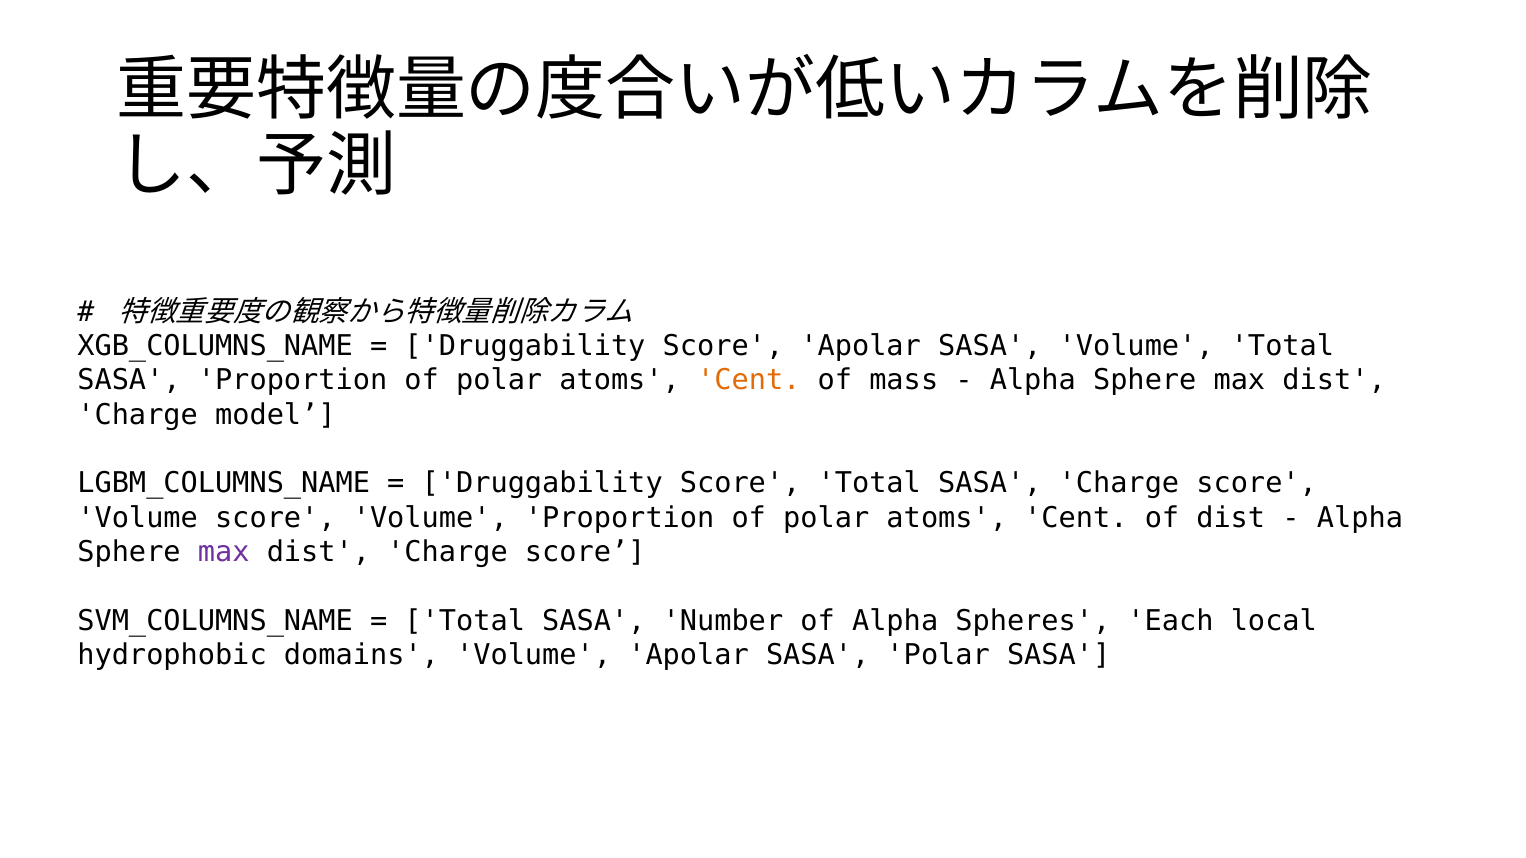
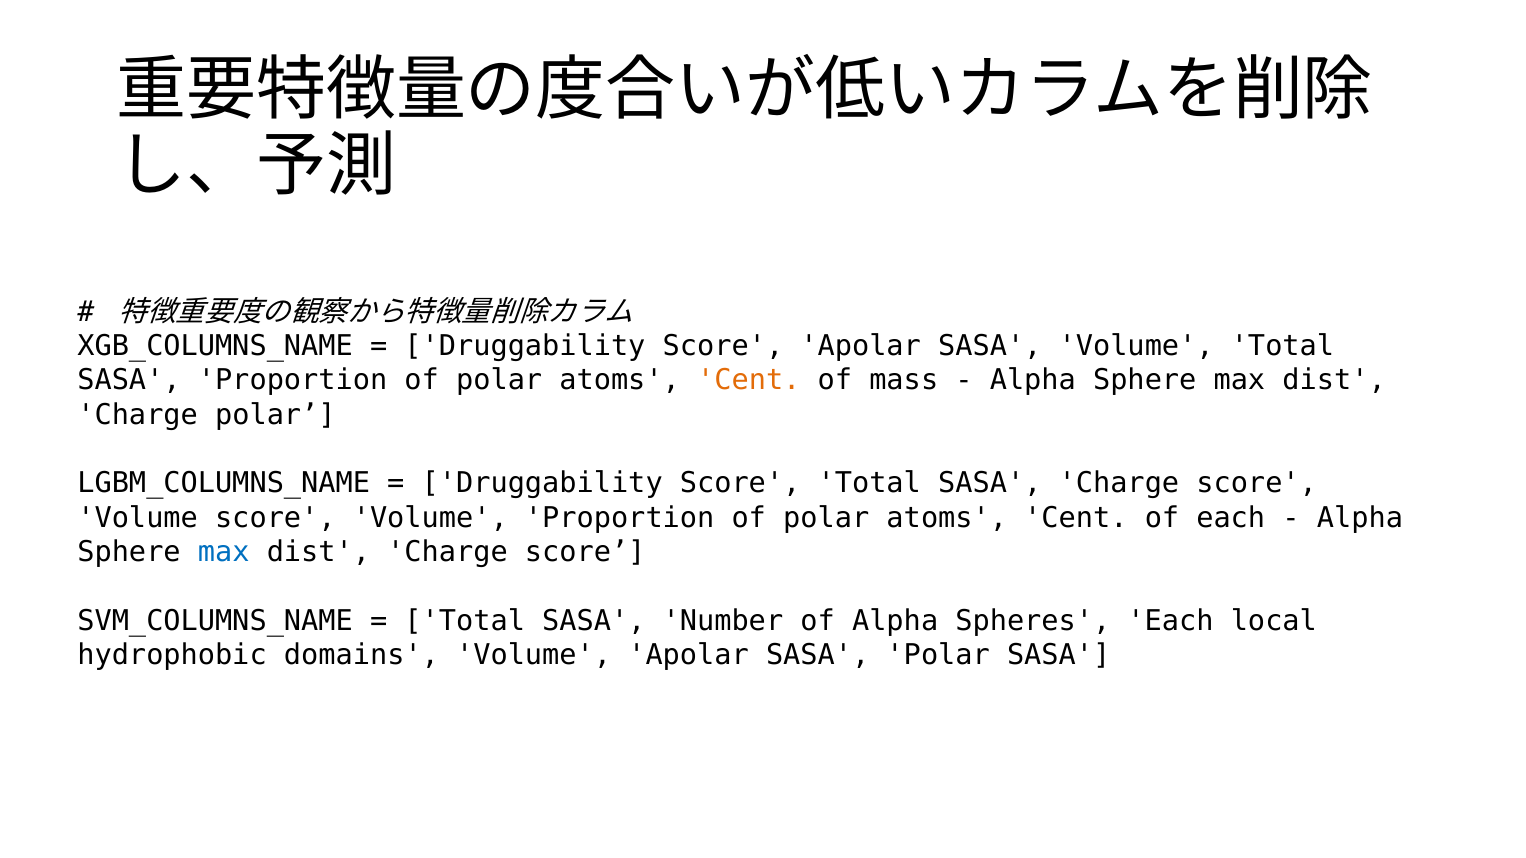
Charge model: model -> polar
of dist: dist -> each
max at (224, 552) colour: purple -> blue
